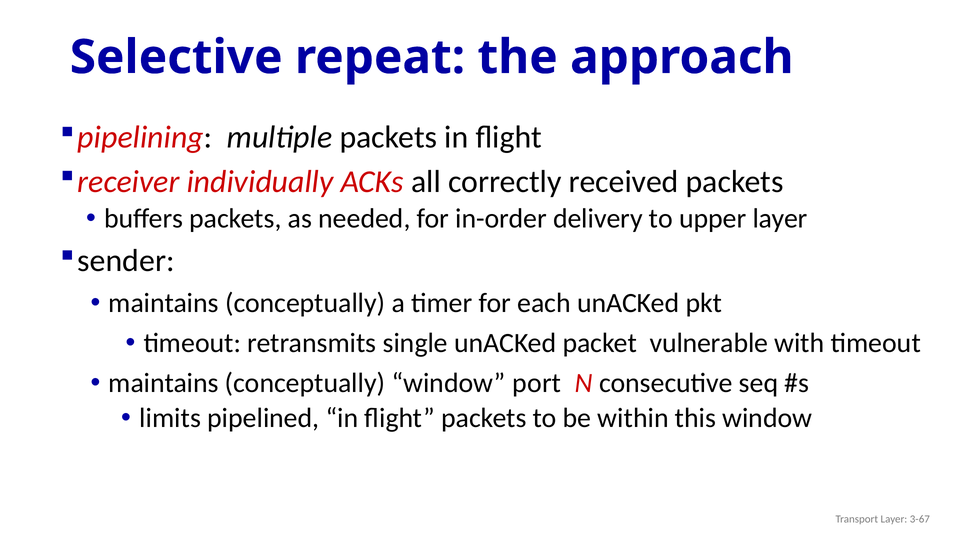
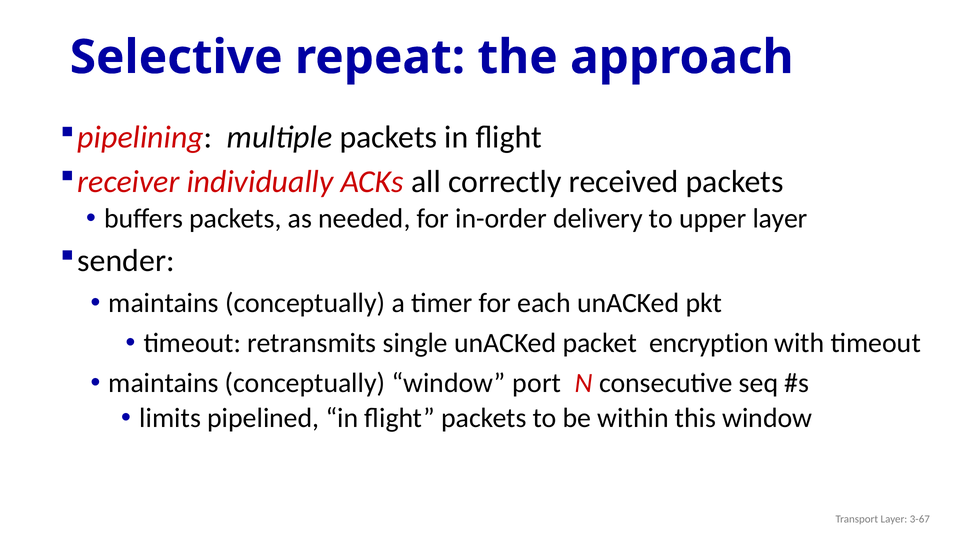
vulnerable: vulnerable -> encryption
